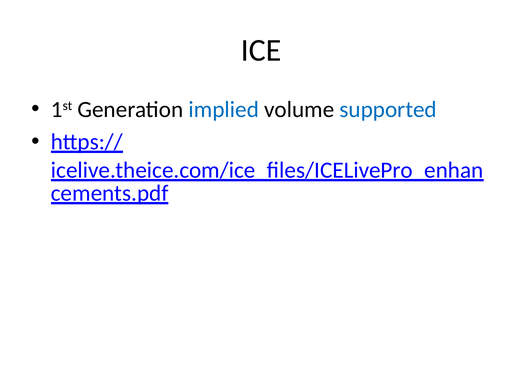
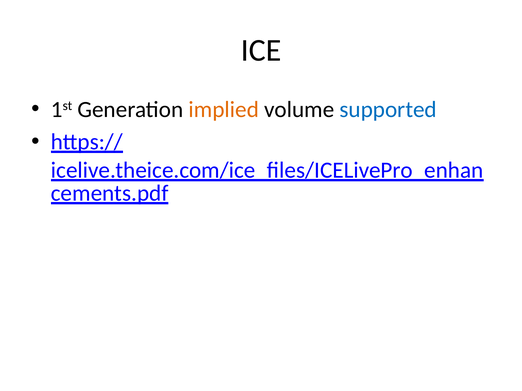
implied colour: blue -> orange
